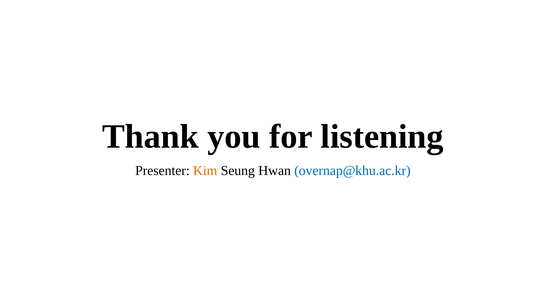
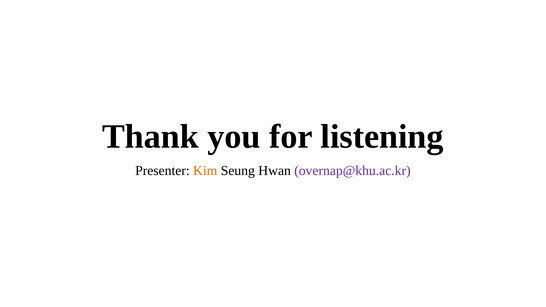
overnap@khu.ac.kr colour: blue -> purple
